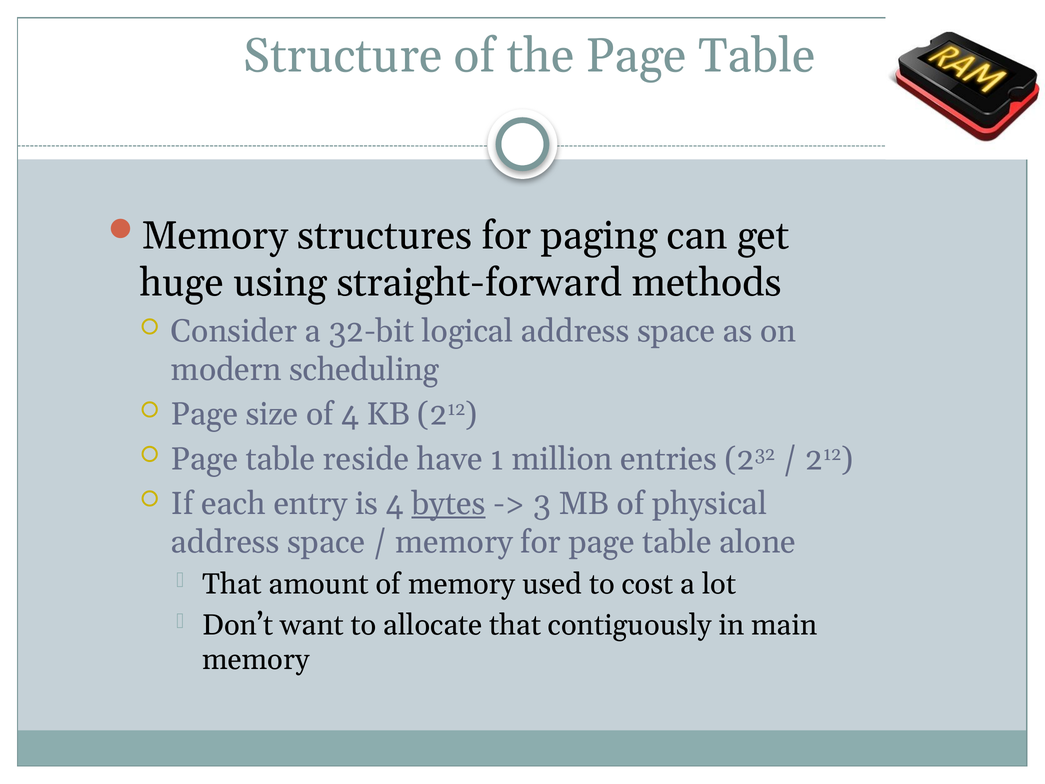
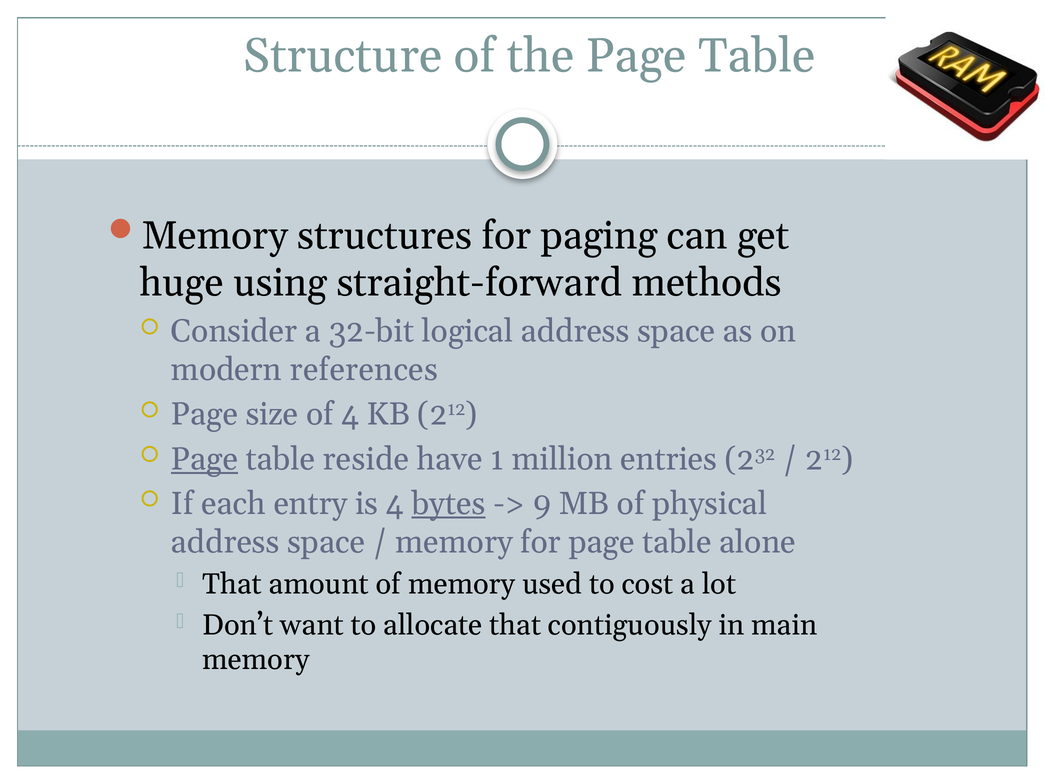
scheduling: scheduling -> references
Page at (205, 459) underline: none -> present
3: 3 -> 9
